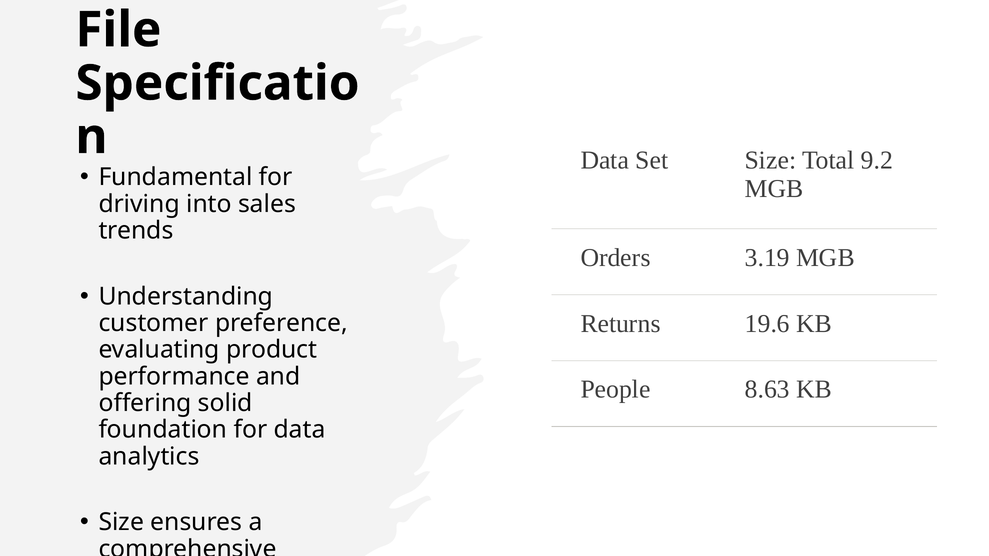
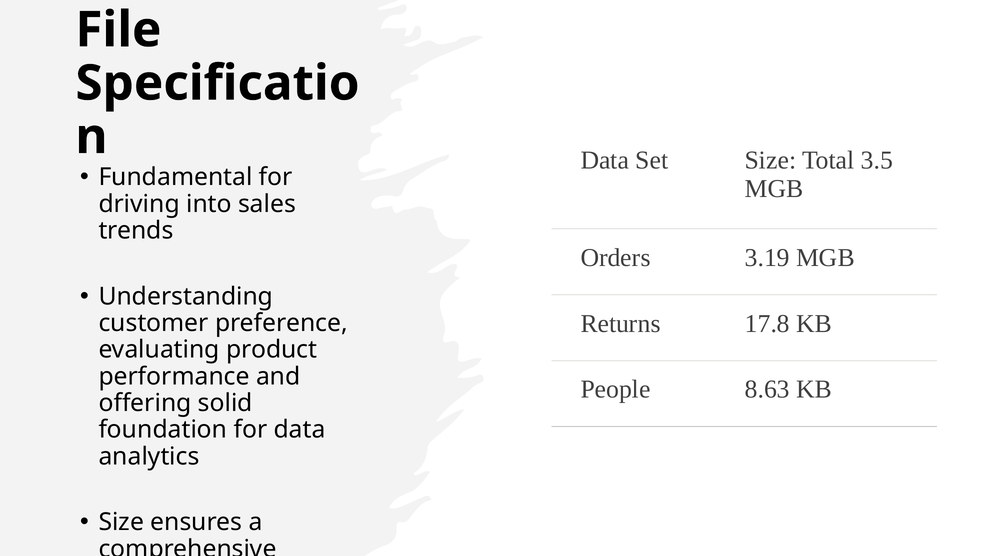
9.2: 9.2 -> 3.5
19.6: 19.6 -> 17.8
